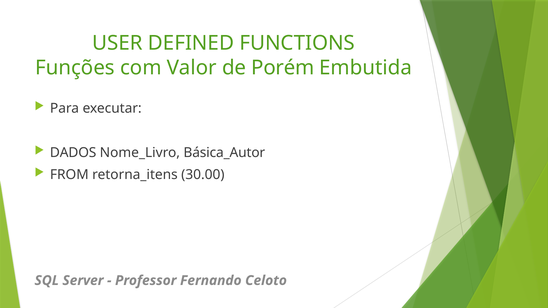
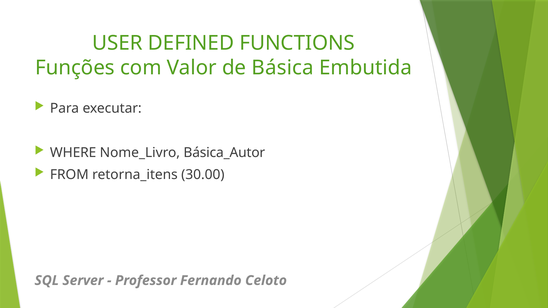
Porém: Porém -> Básica
DADOS: DADOS -> WHERE
